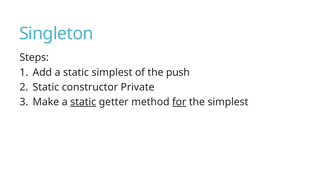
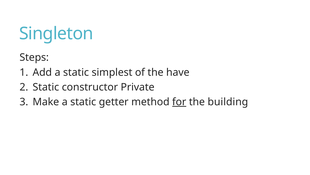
push: push -> have
static at (83, 102) underline: present -> none
the simplest: simplest -> building
